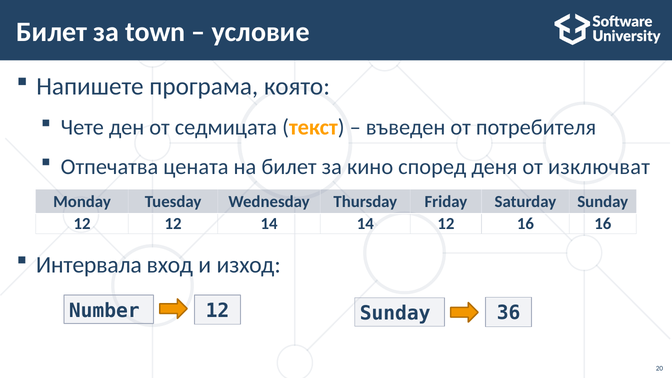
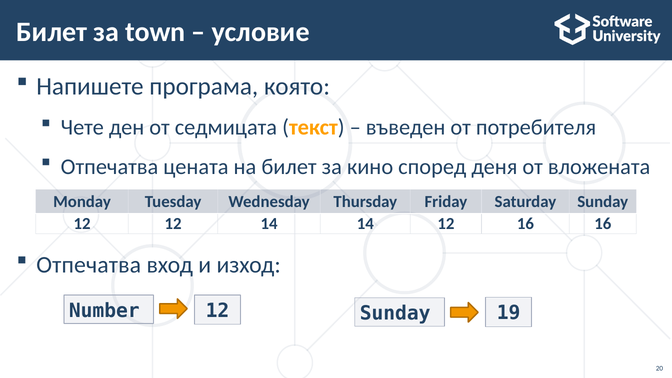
изключват: изключват -> вложената
Интервала at (89, 265): Интервала -> Отпечатва
36: 36 -> 19
